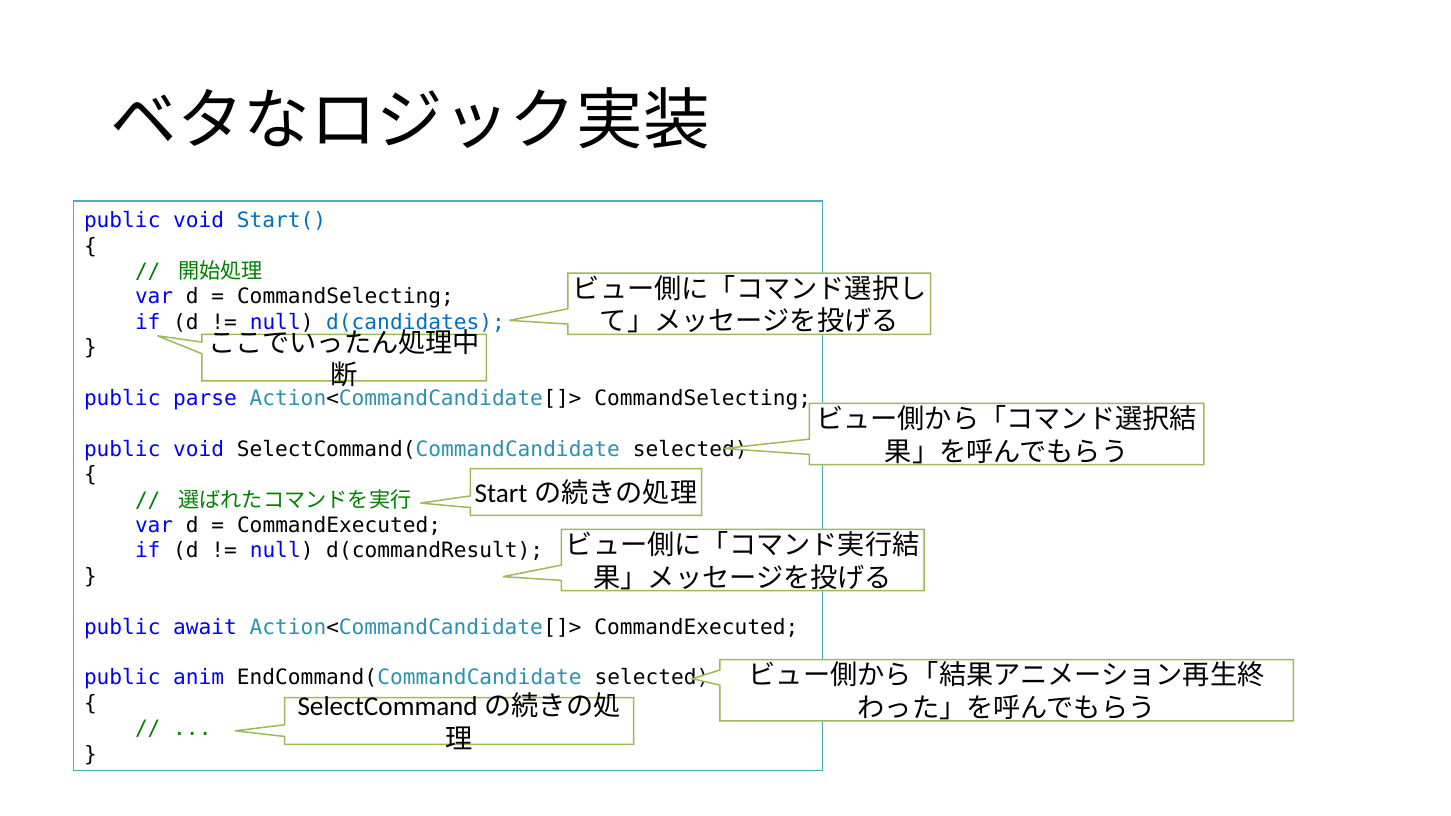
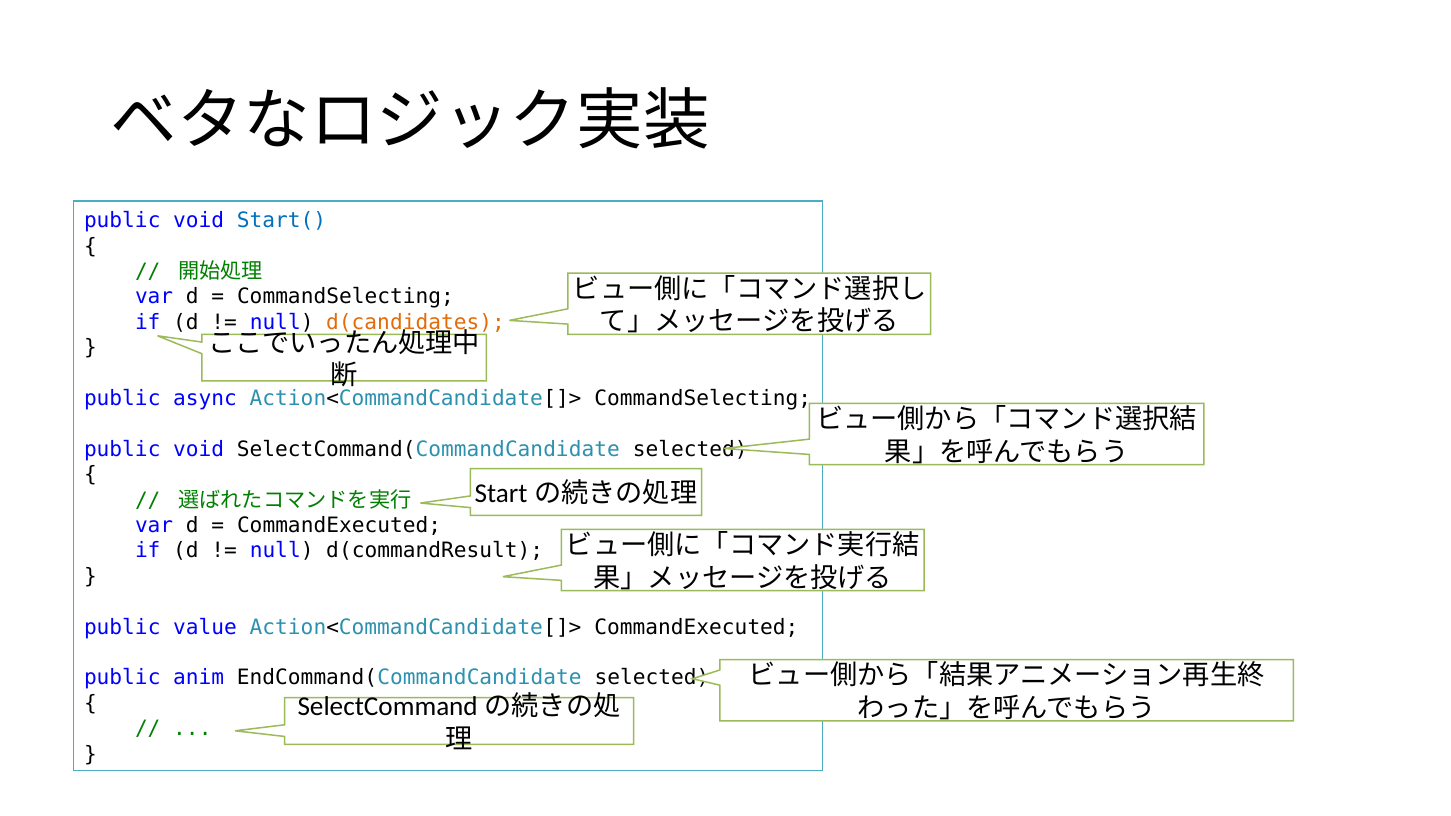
d(candidates colour: blue -> orange
parse: parse -> async
await: await -> value
